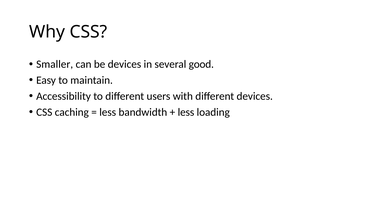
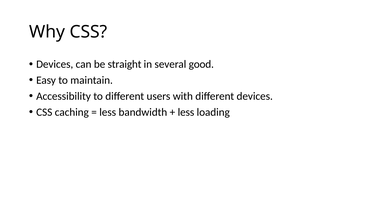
Smaller at (55, 64): Smaller -> Devices
be devices: devices -> straight
